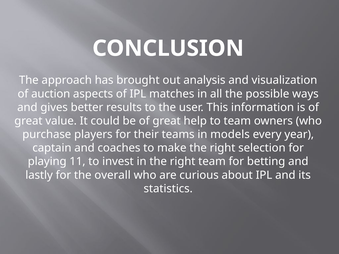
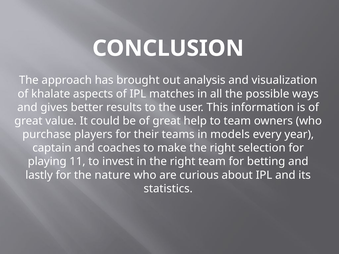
auction: auction -> khalate
overall: overall -> nature
